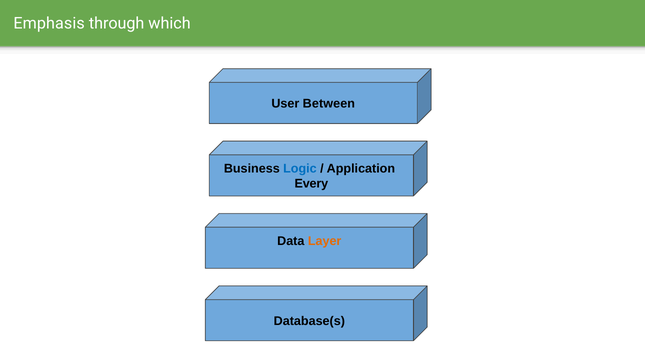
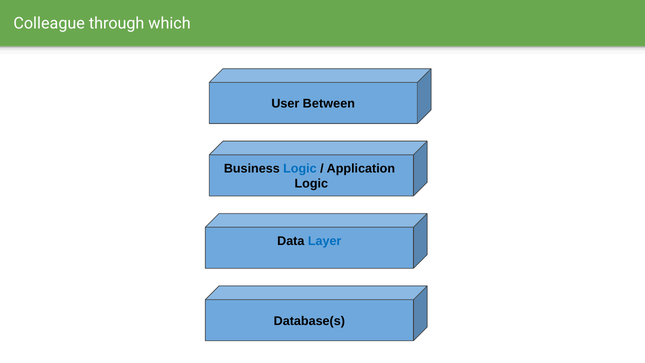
Emphasis: Emphasis -> Colleague
Every at (311, 184): Every -> Logic
Layer colour: orange -> blue
